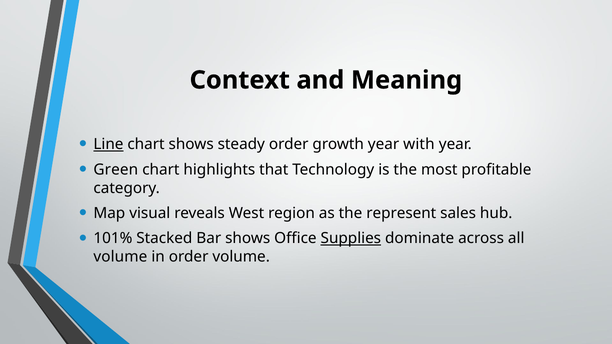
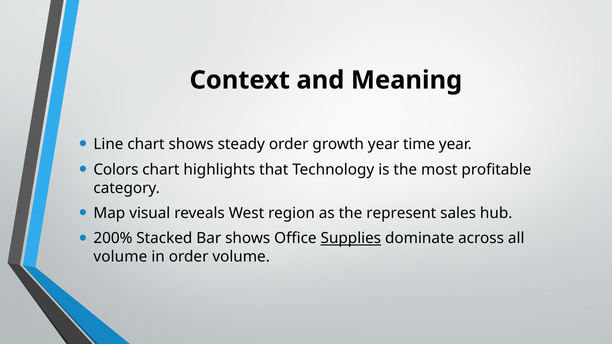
Line underline: present -> none
with: with -> time
Green: Green -> Colors
101%: 101% -> 200%
